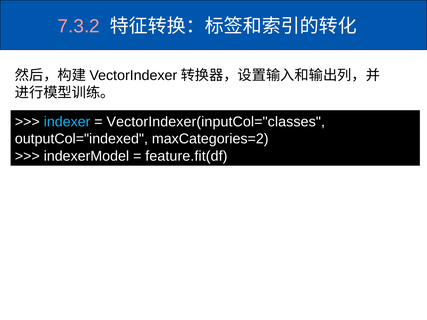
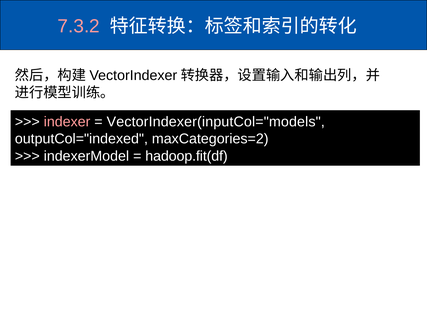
indexer colour: light blue -> pink
VectorIndexer(inputCol="classes: VectorIndexer(inputCol="classes -> VectorIndexer(inputCol="models
feature.fit(df: feature.fit(df -> hadoop.fit(df
